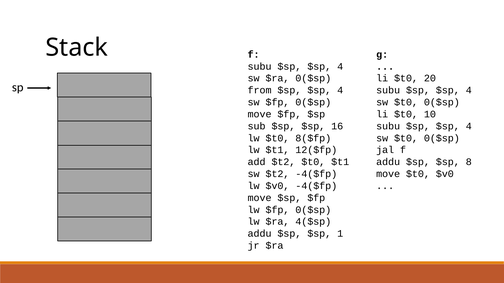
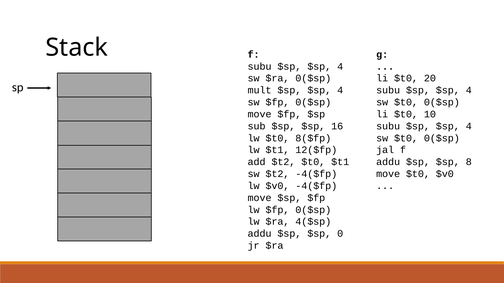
from: from -> mult
1: 1 -> 0
